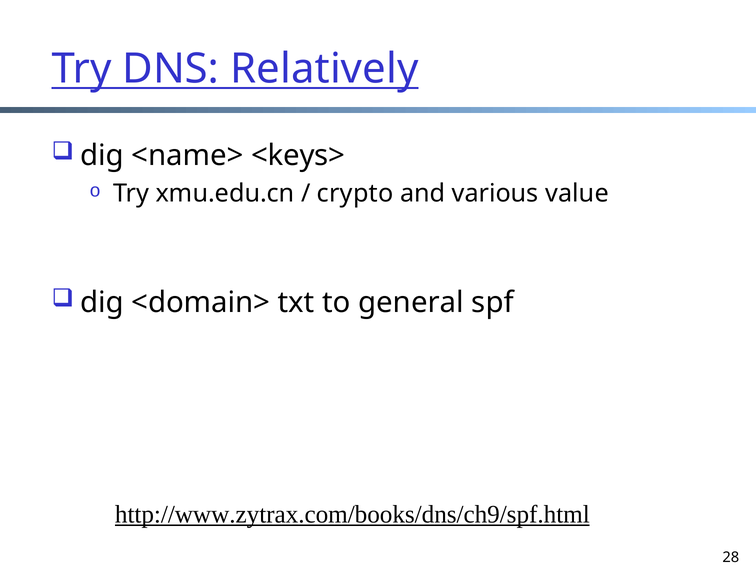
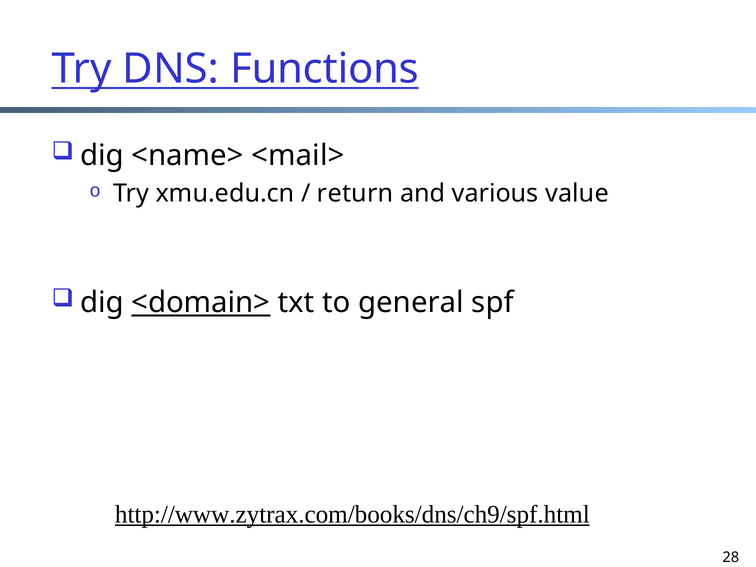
Relatively: Relatively -> Functions
<keys>: <keys> -> <mail>
crypto: crypto -> return
<domain> underline: none -> present
